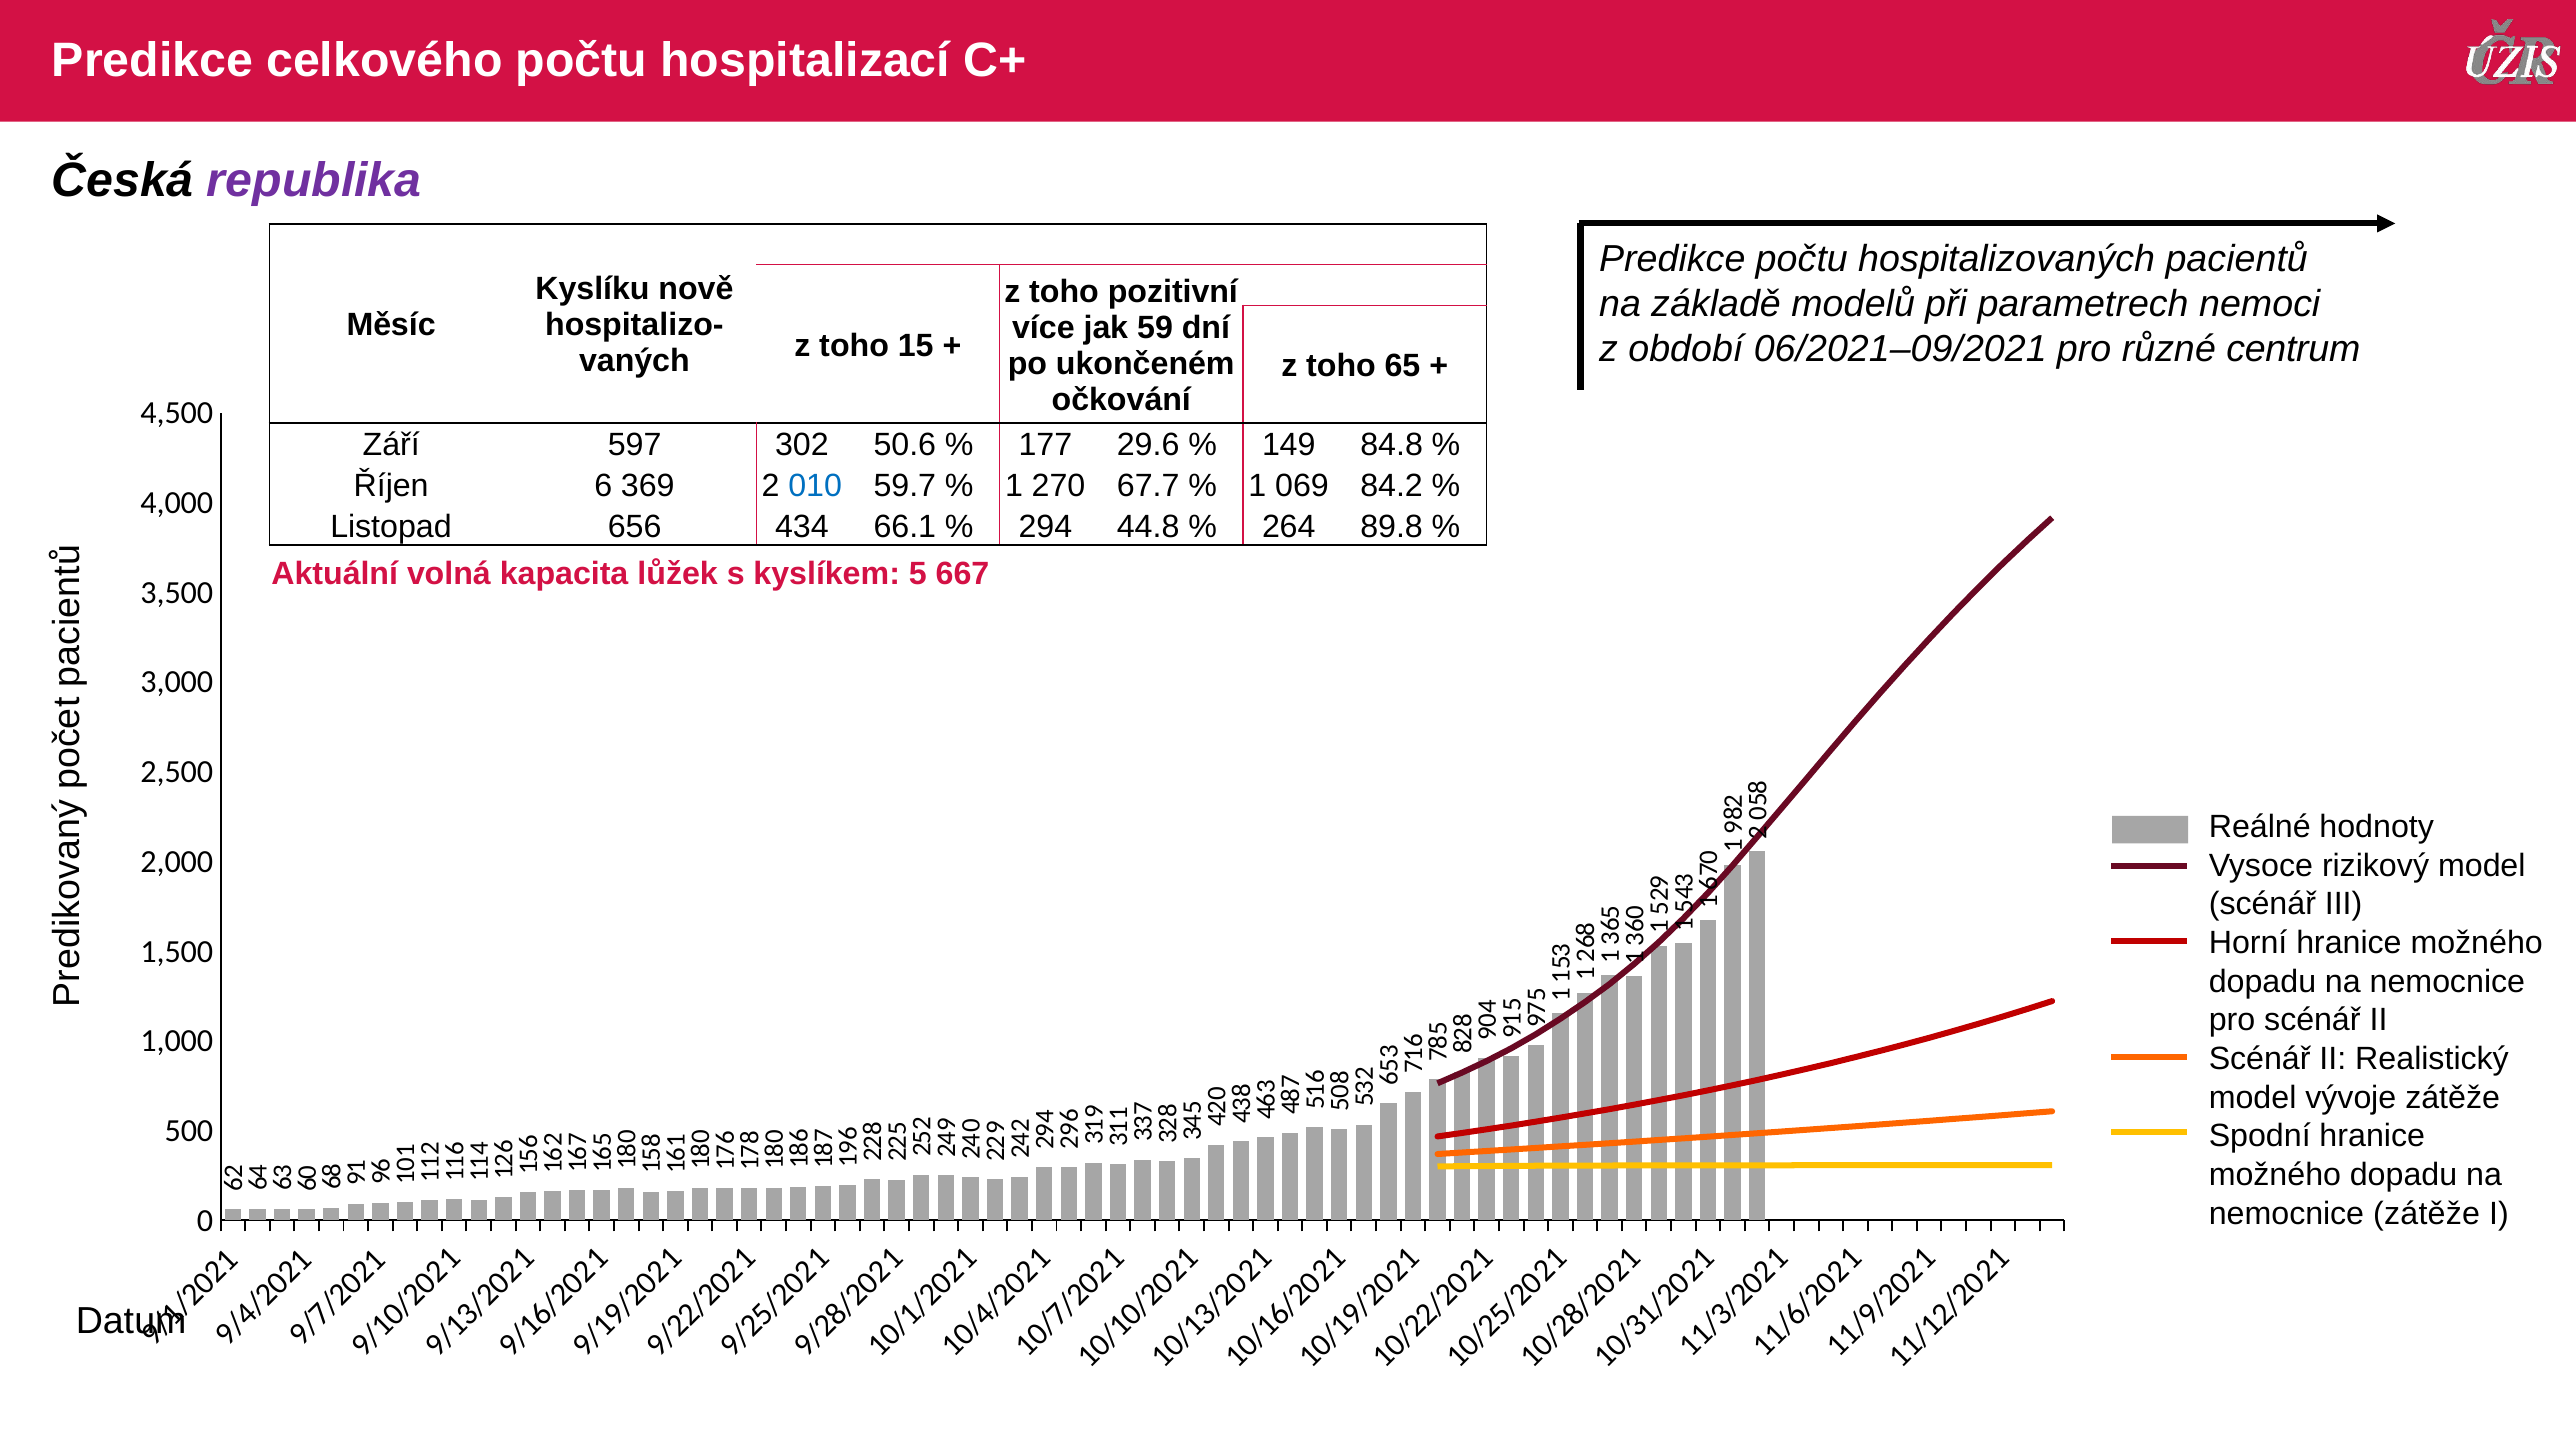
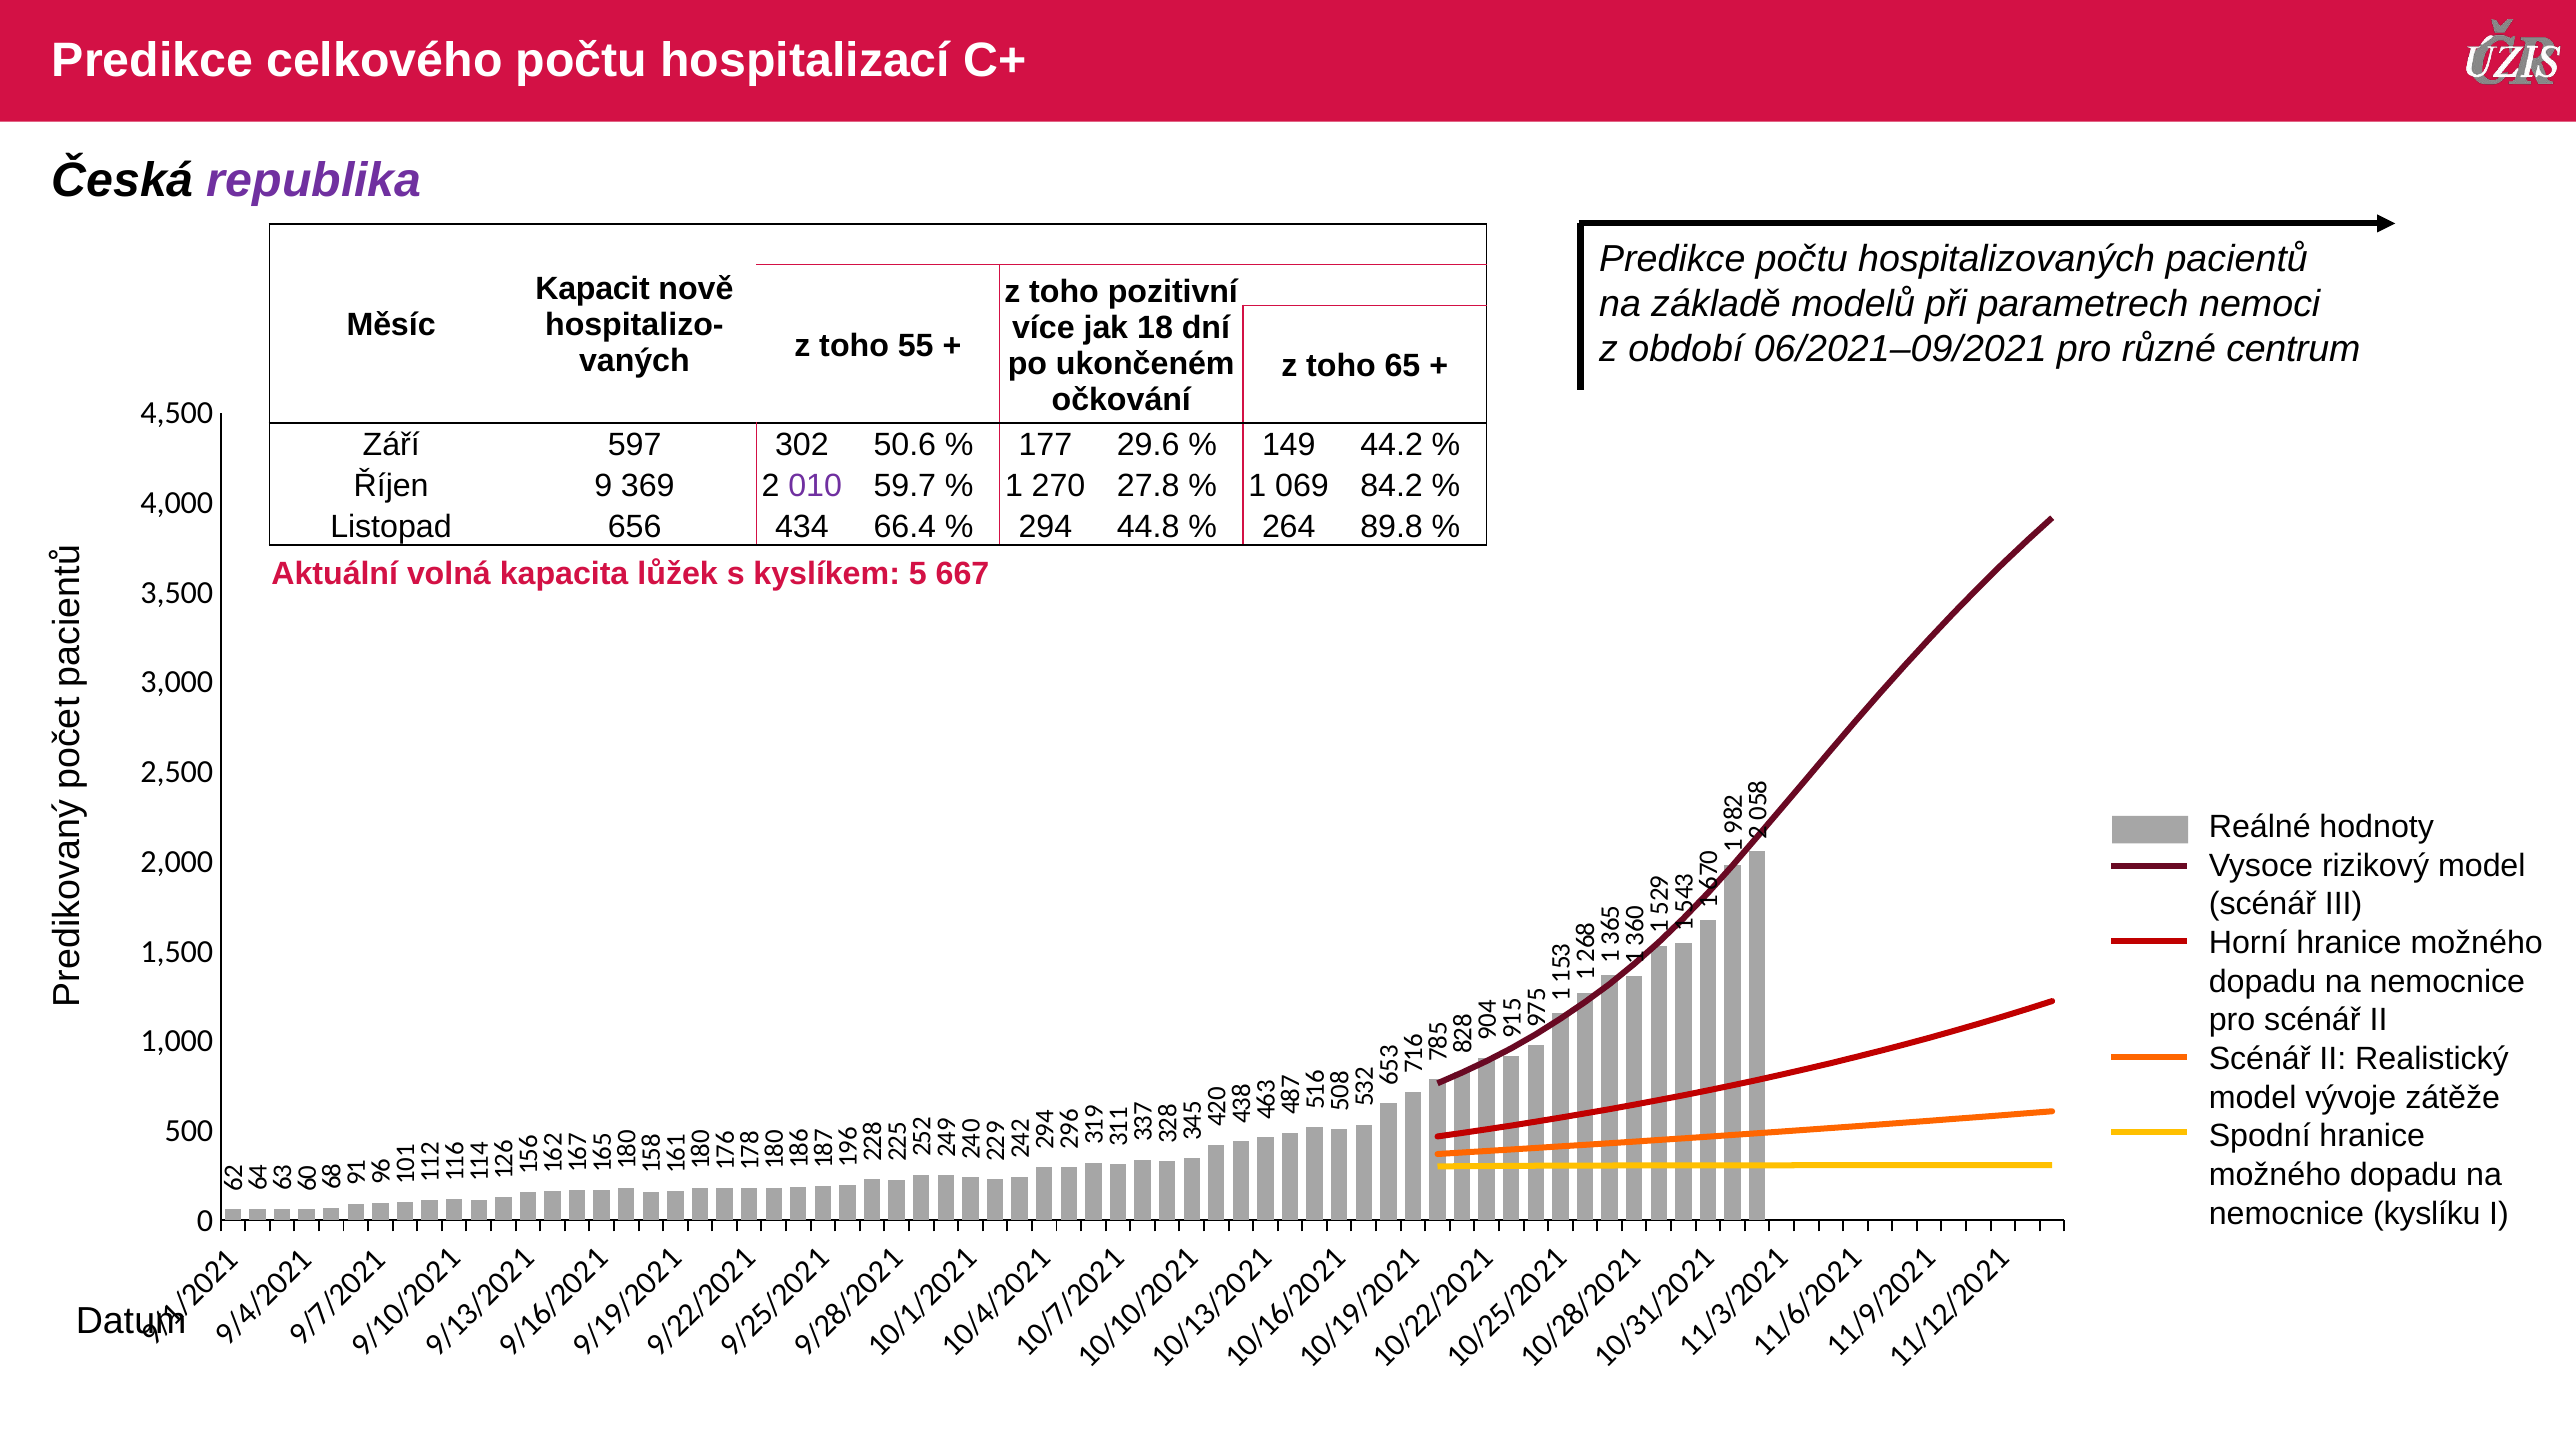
Kyslíku: Kyslíku -> Kapacit
59: 59 -> 18
15: 15 -> 55
84.8: 84.8 -> 44.2
Říjen 6: 6 -> 9
010 colour: blue -> purple
67.7: 67.7 -> 27.8
66.1: 66.1 -> 66.4
nemocnice zátěže: zátěže -> kyslíku
